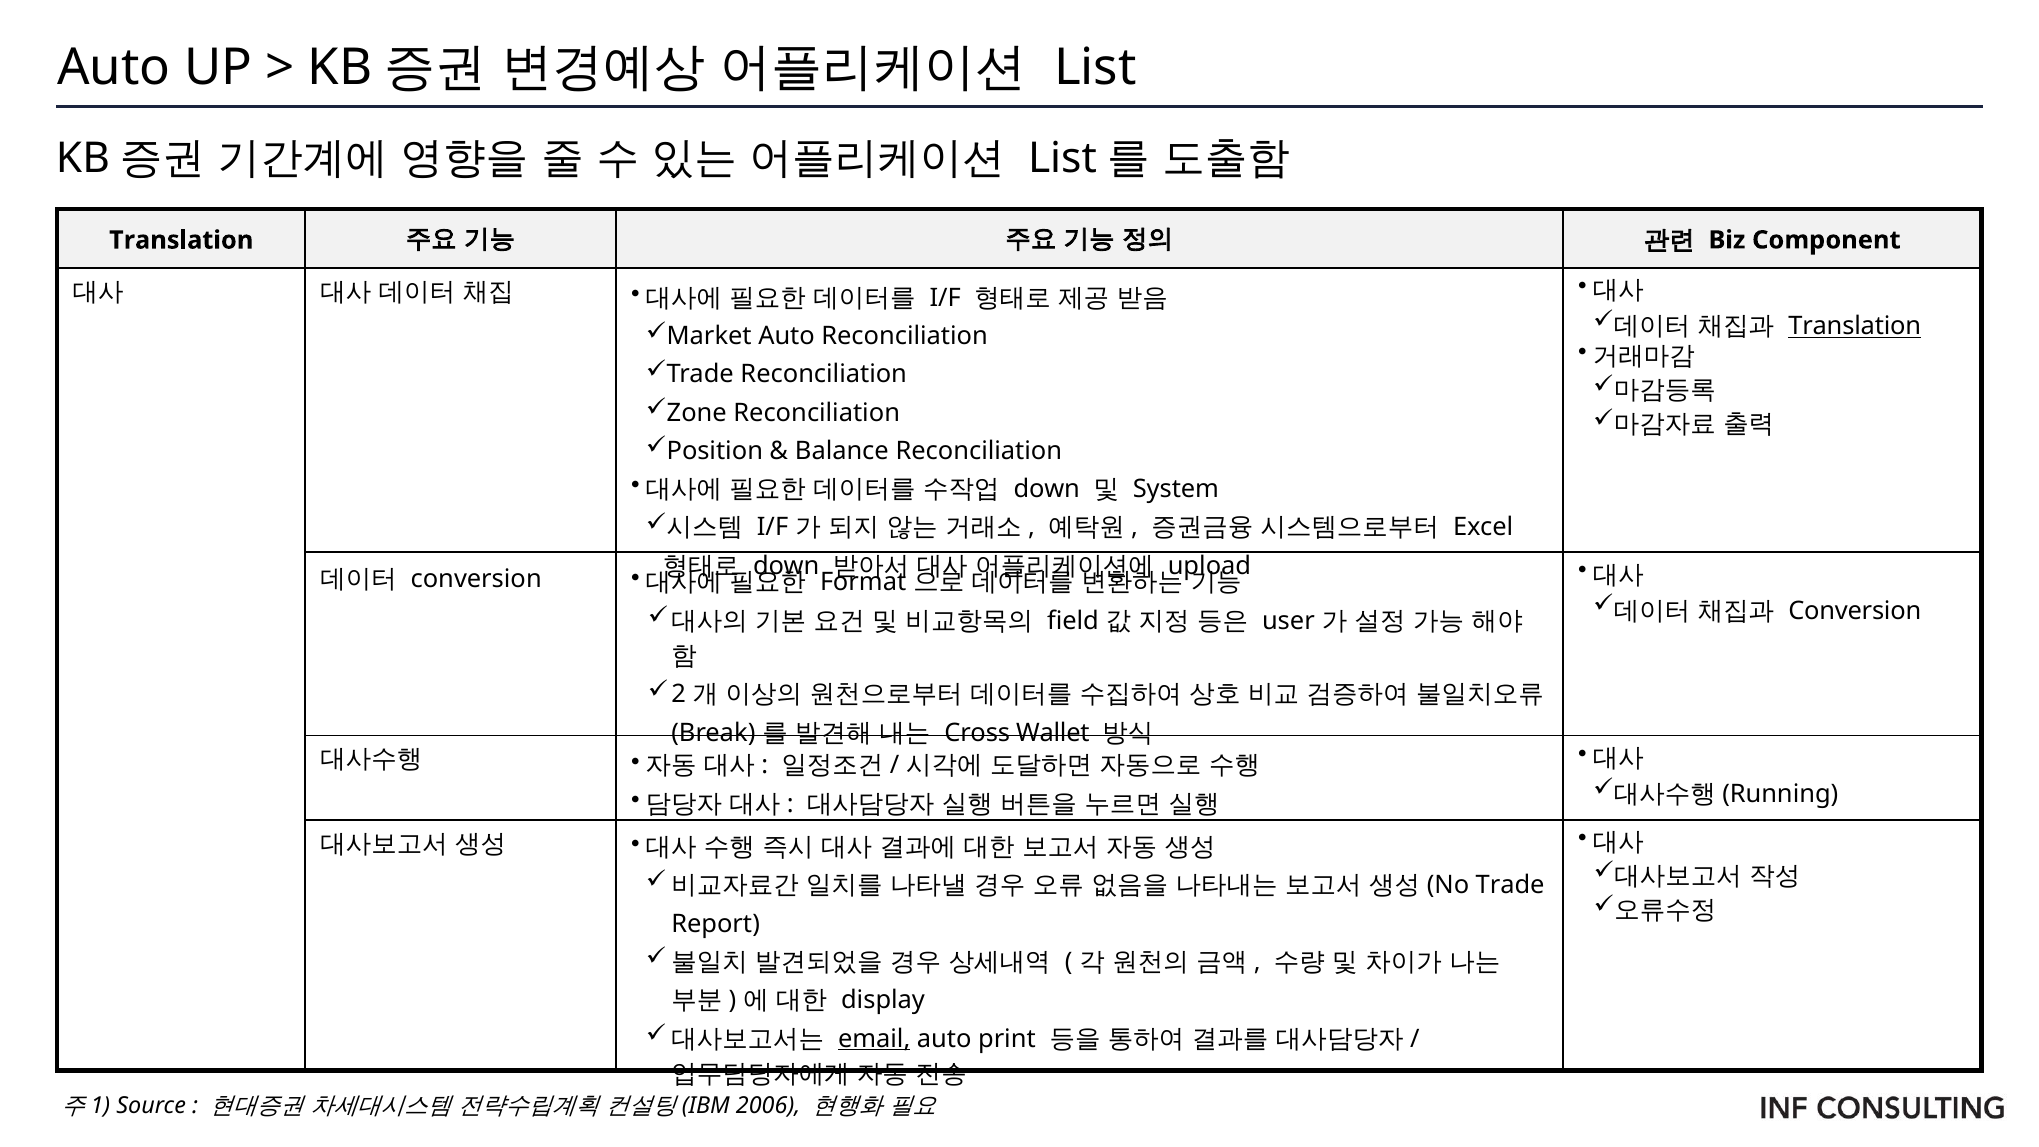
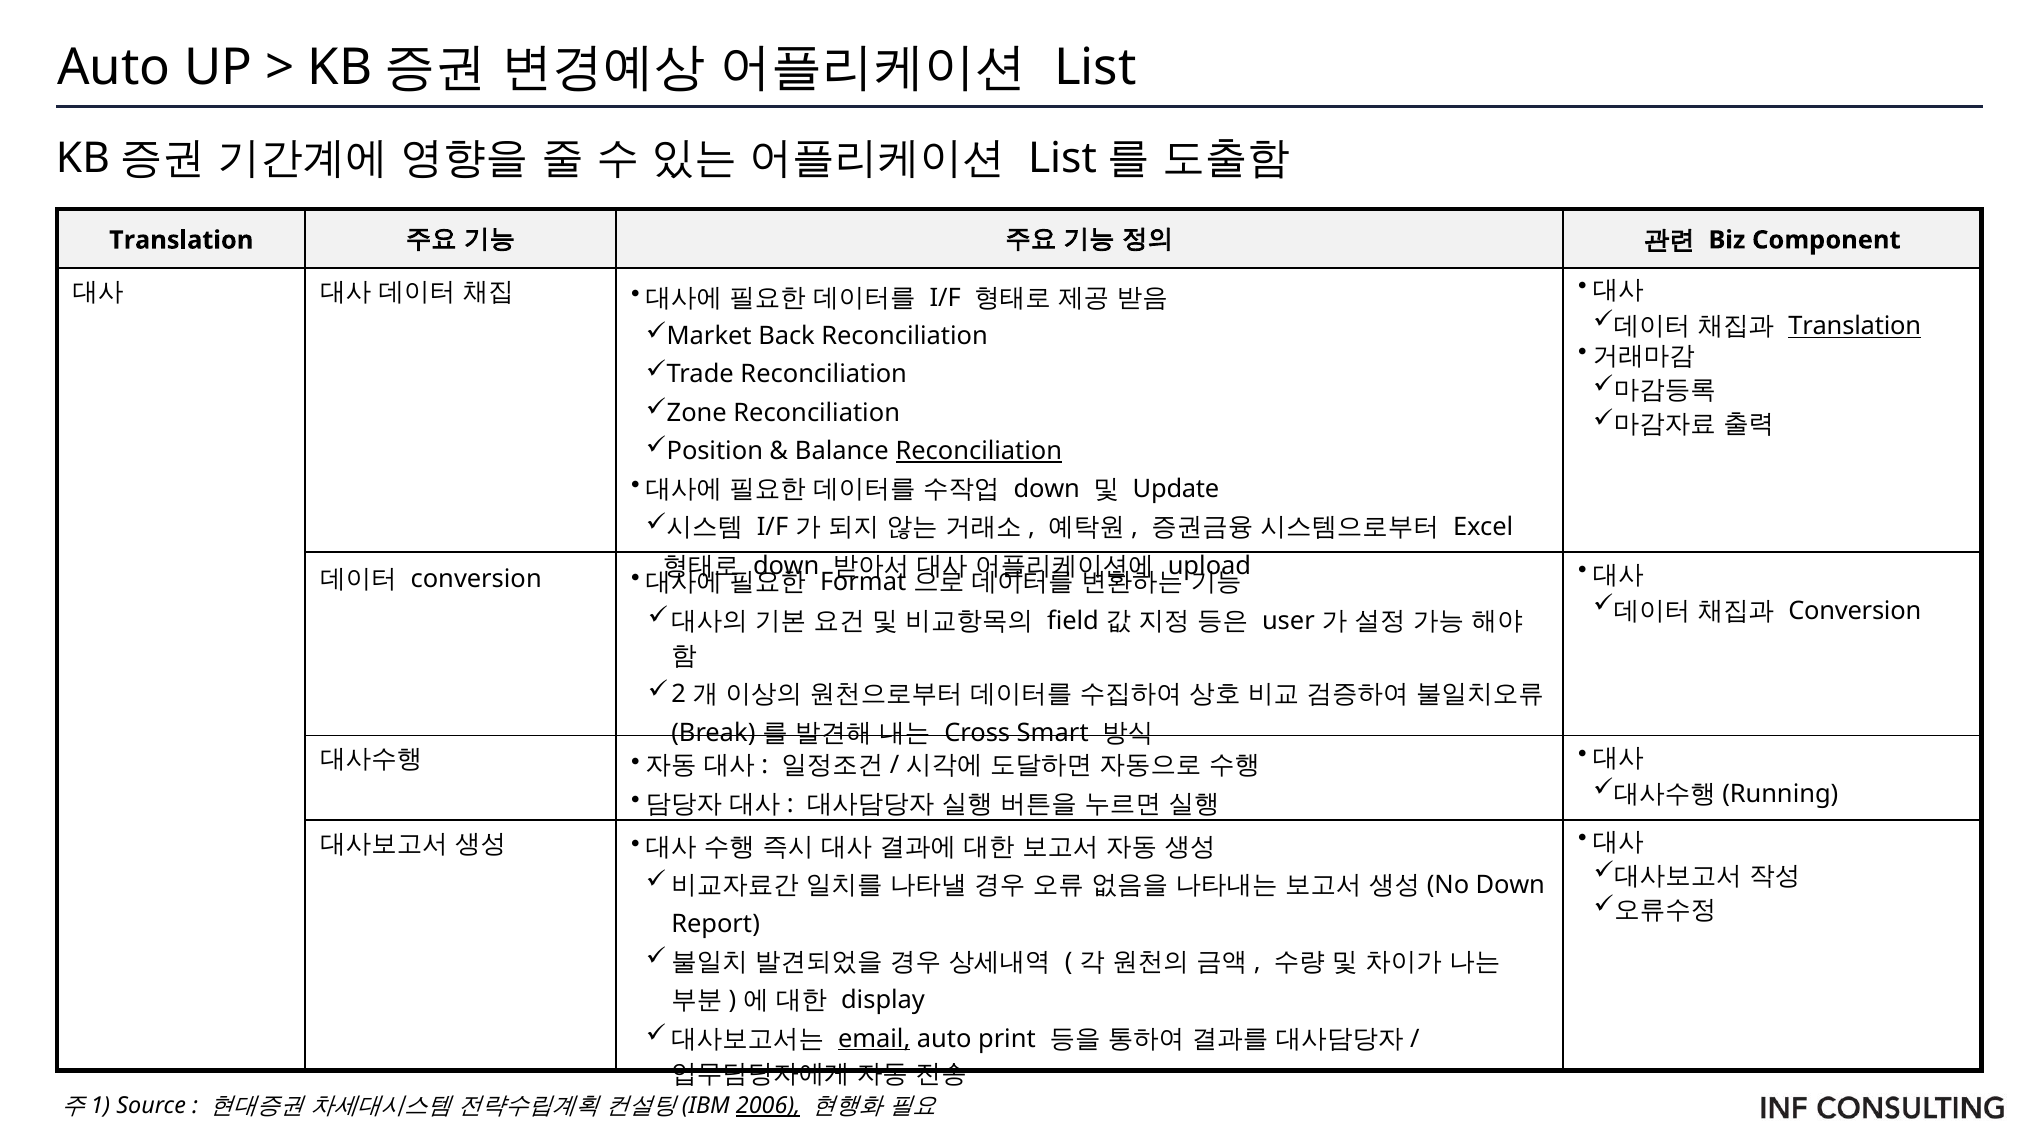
Market Auto: Auto -> Back
Reconciliation at (979, 451) underline: none -> present
System: System -> Update
Wallet: Wallet -> Smart
Trade at (1510, 885): Trade -> Down
2006 underline: none -> present
